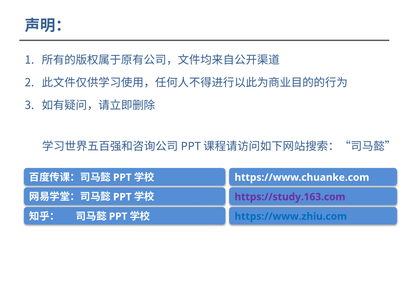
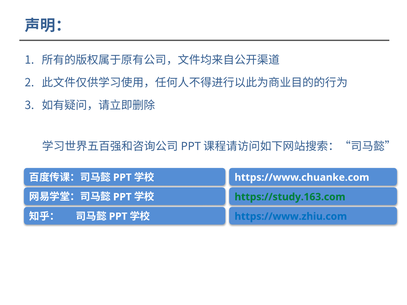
https://study.163.com colour: purple -> green
